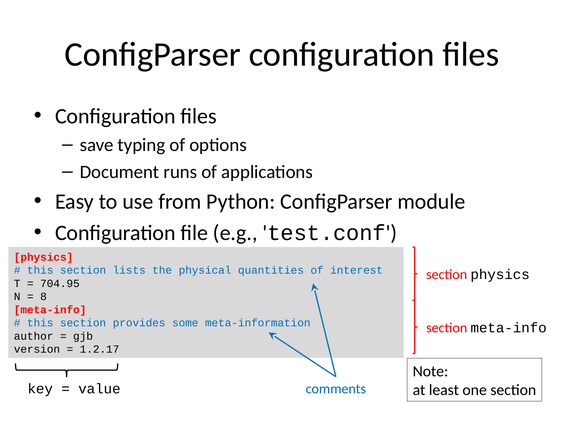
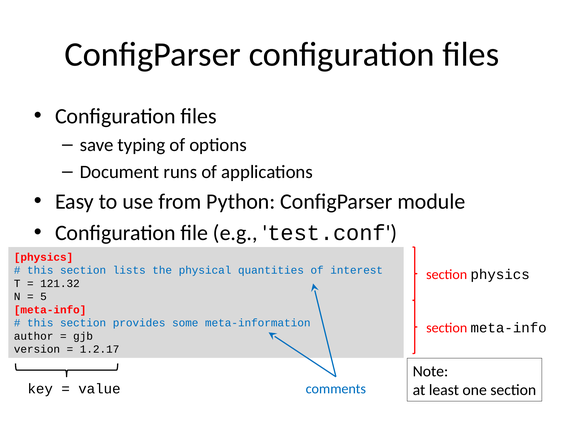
704.95: 704.95 -> 121.32
8: 8 -> 5
